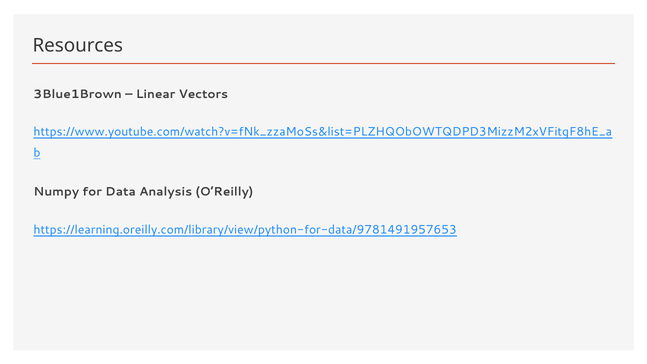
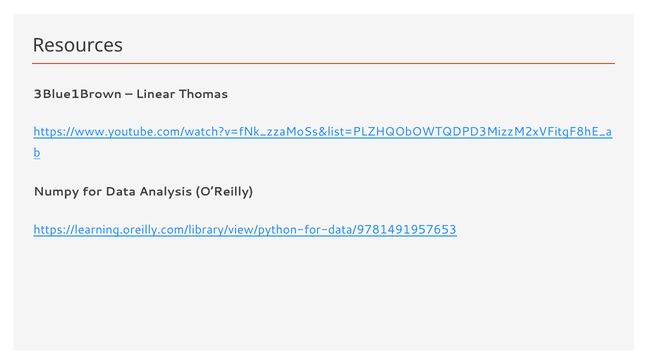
Vectors: Vectors -> Thomas
